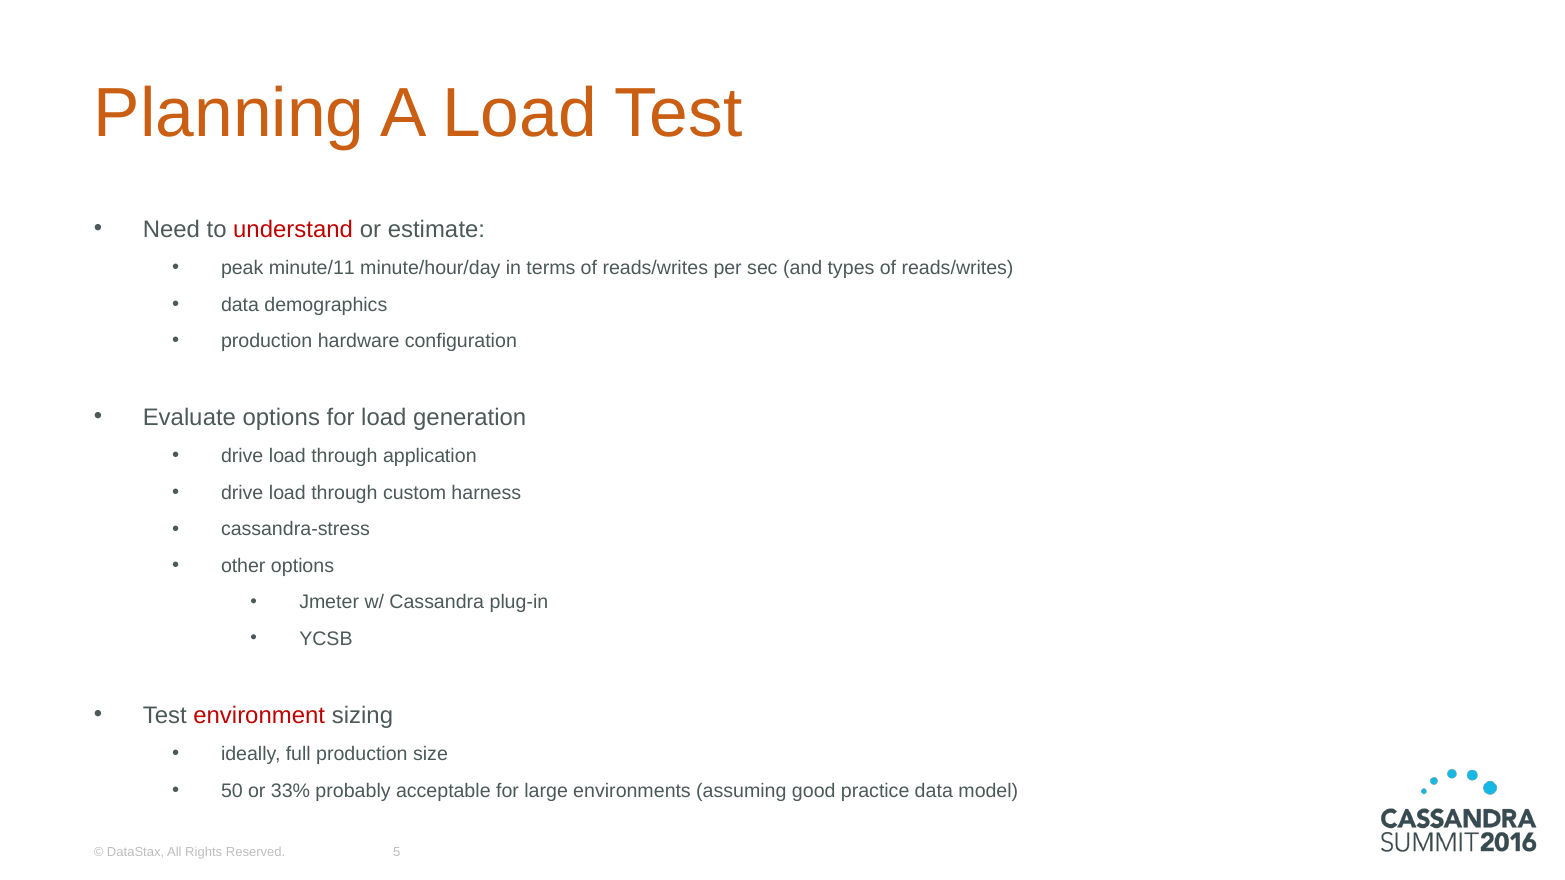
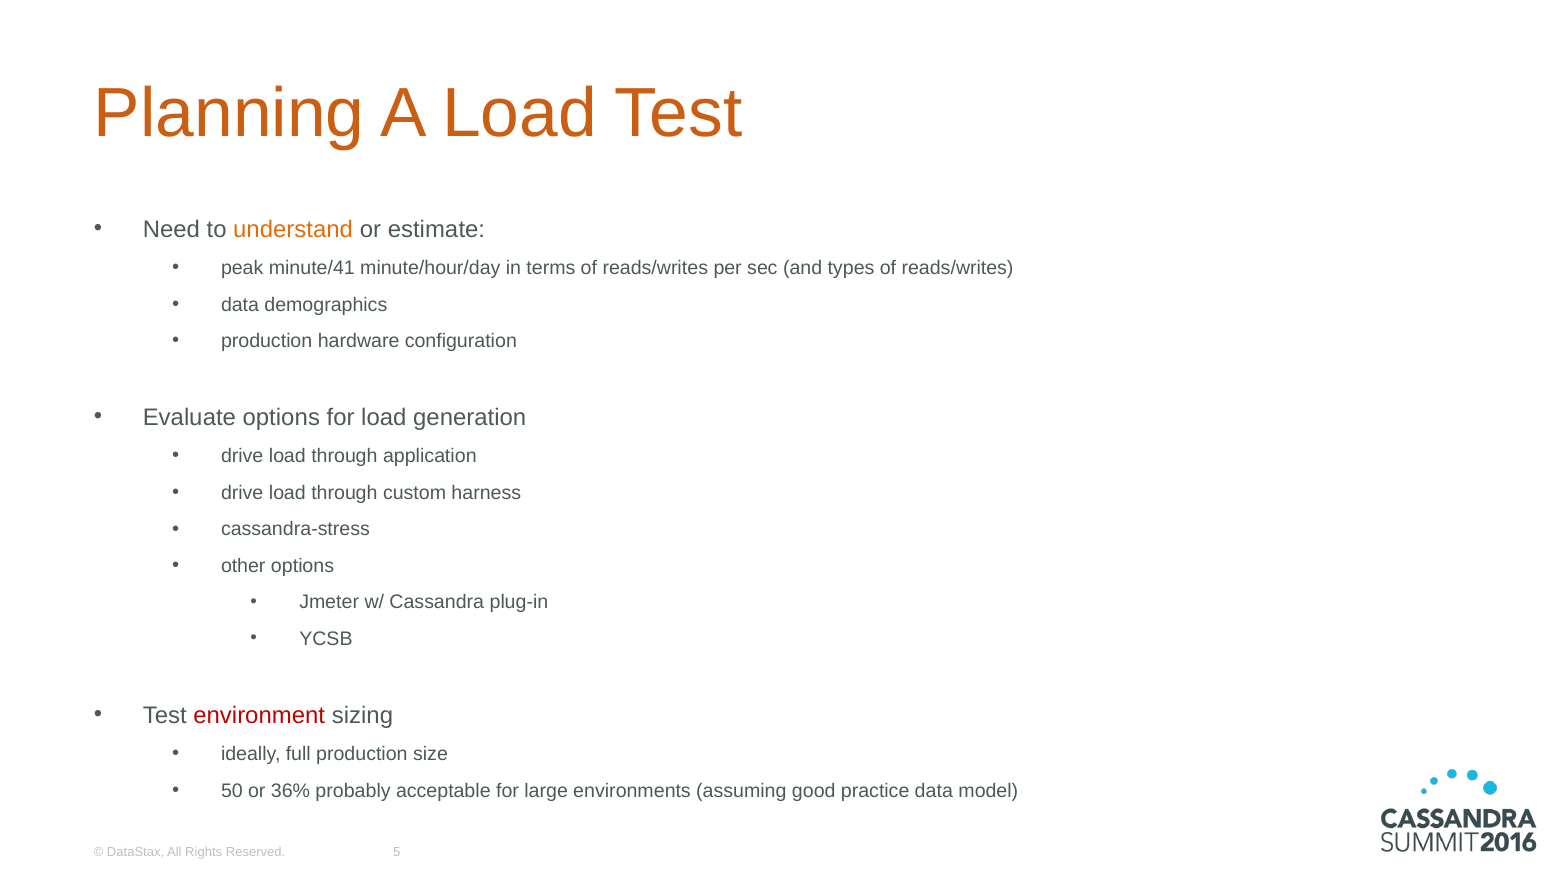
understand colour: red -> orange
minute/11: minute/11 -> minute/41
33%: 33% -> 36%
